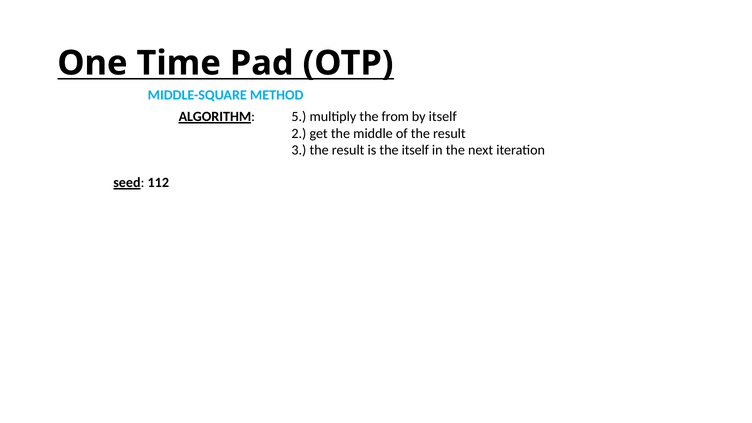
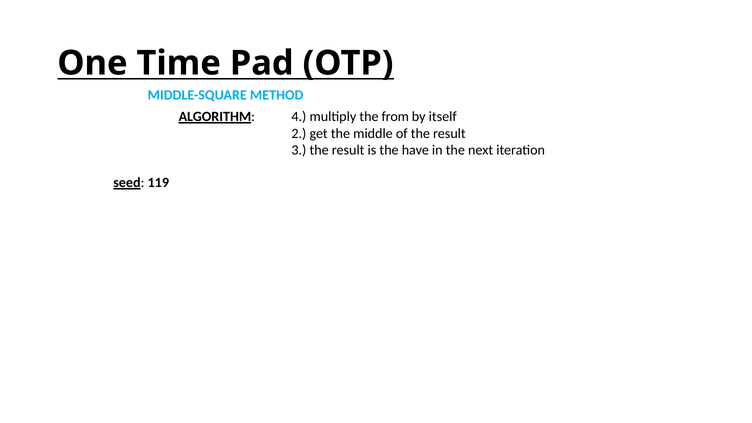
5: 5 -> 4
the itself: itself -> have
112: 112 -> 119
